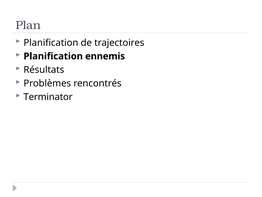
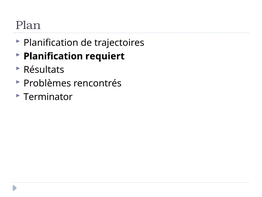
ennemis: ennemis -> requiert
